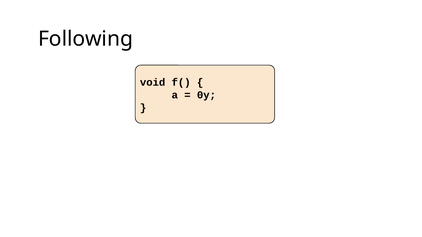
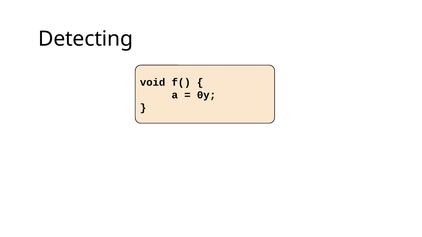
Following: Following -> Detecting
